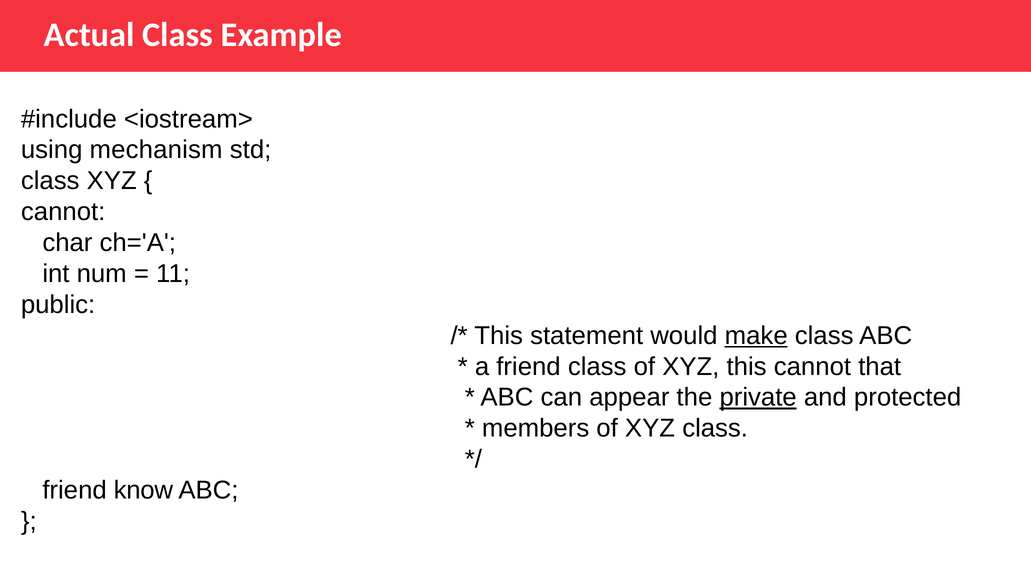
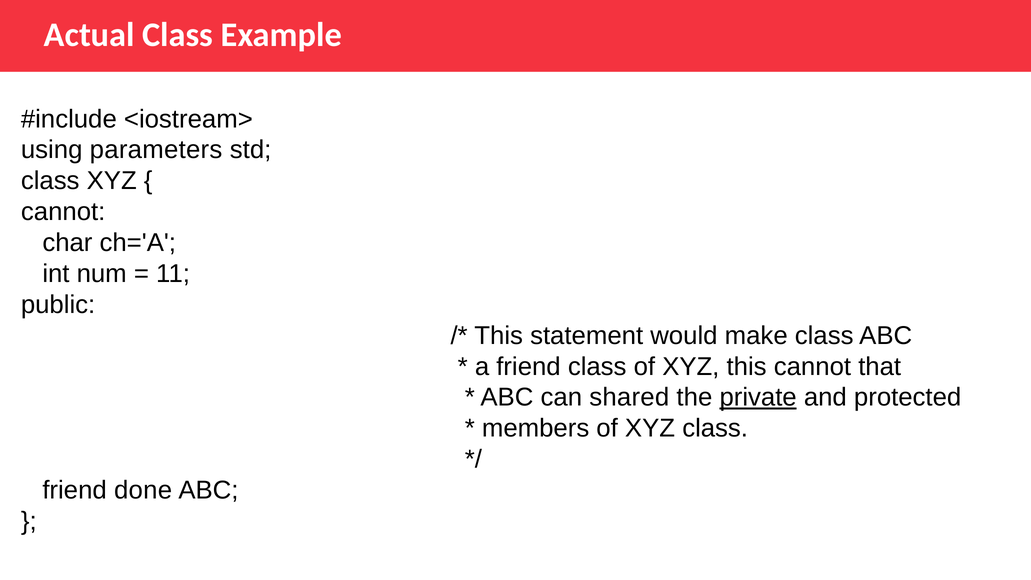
mechanism: mechanism -> parameters
make underline: present -> none
appear: appear -> shared
know: know -> done
